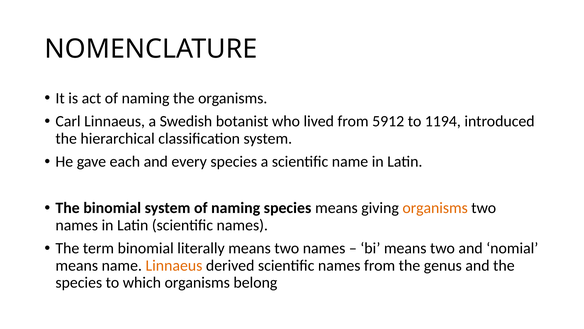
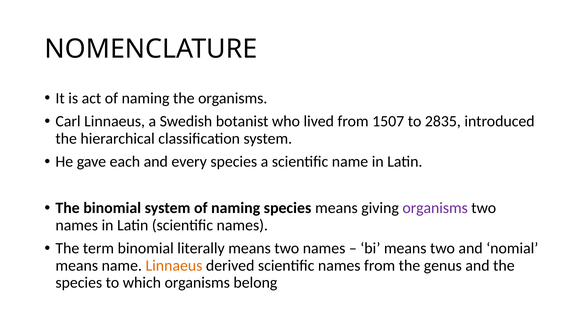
5912: 5912 -> 1507
1194: 1194 -> 2835
organisms at (435, 208) colour: orange -> purple
